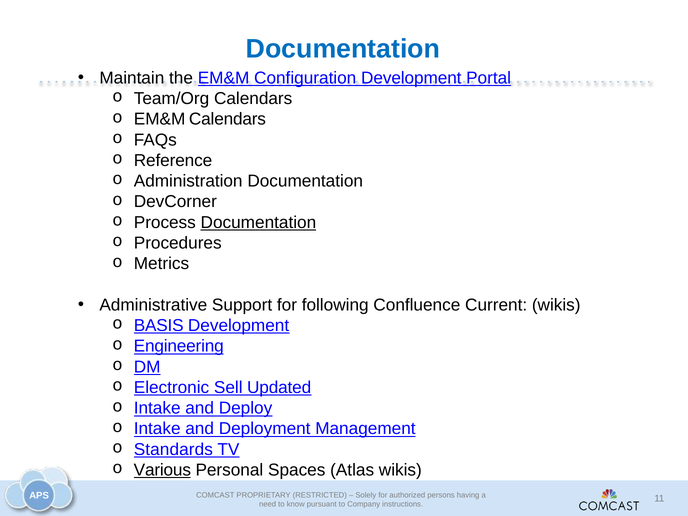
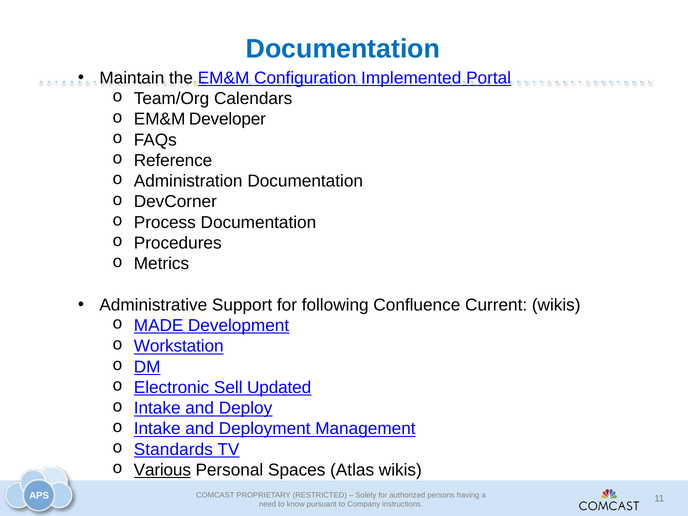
Configuration Development: Development -> Implemented
EM&M Calendars: Calendars -> Developer
Documentation at (258, 222) underline: present -> none
BASIS: BASIS -> MADE
Engineering: Engineering -> Workstation
